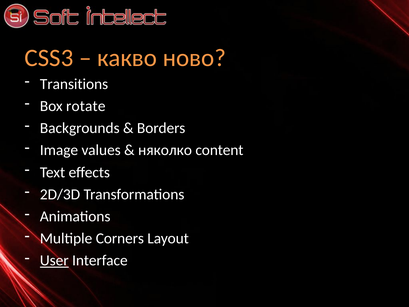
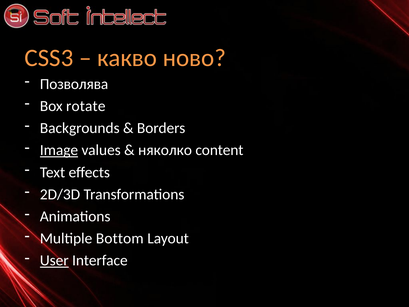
Transitions: Transitions -> Позволява
Image underline: none -> present
Corners: Corners -> Bottom
